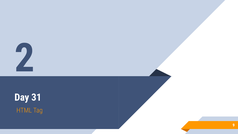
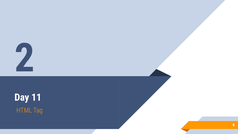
31: 31 -> 11
